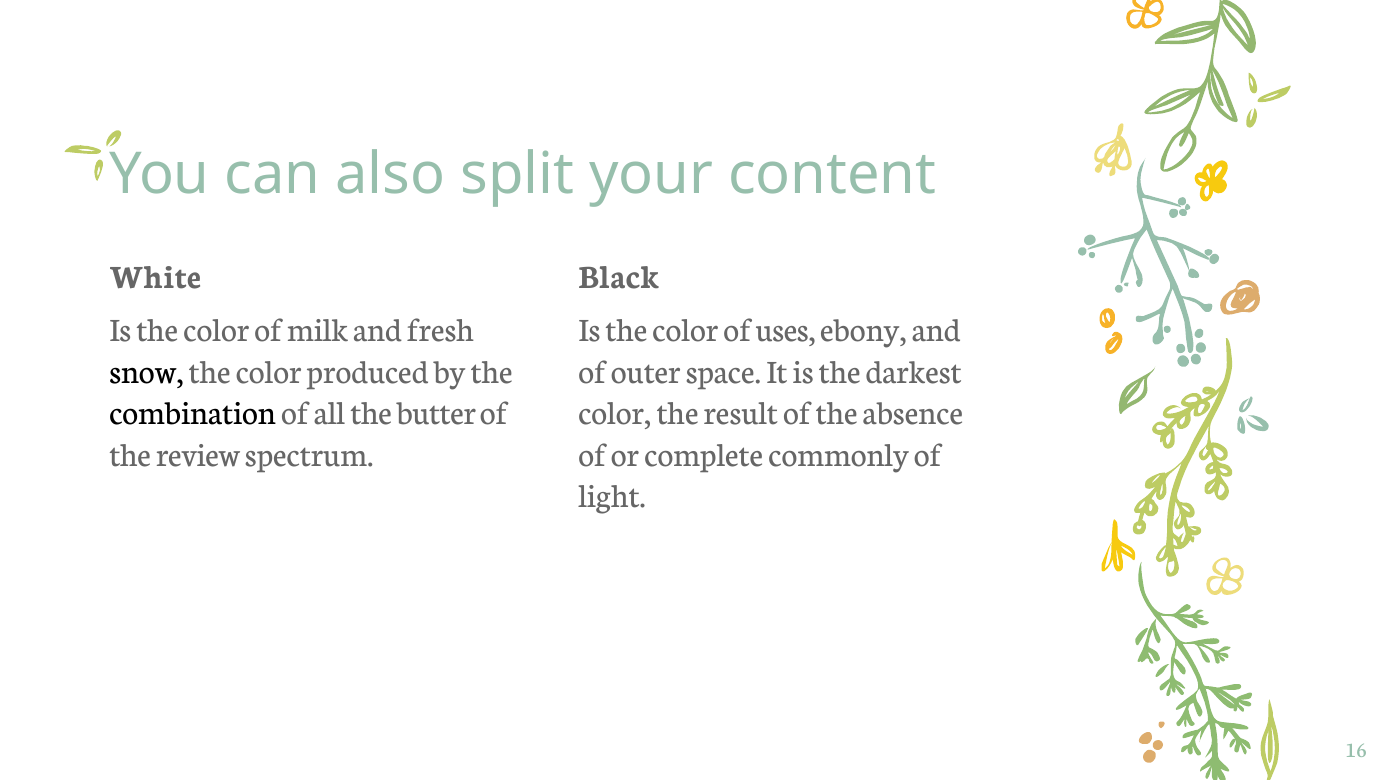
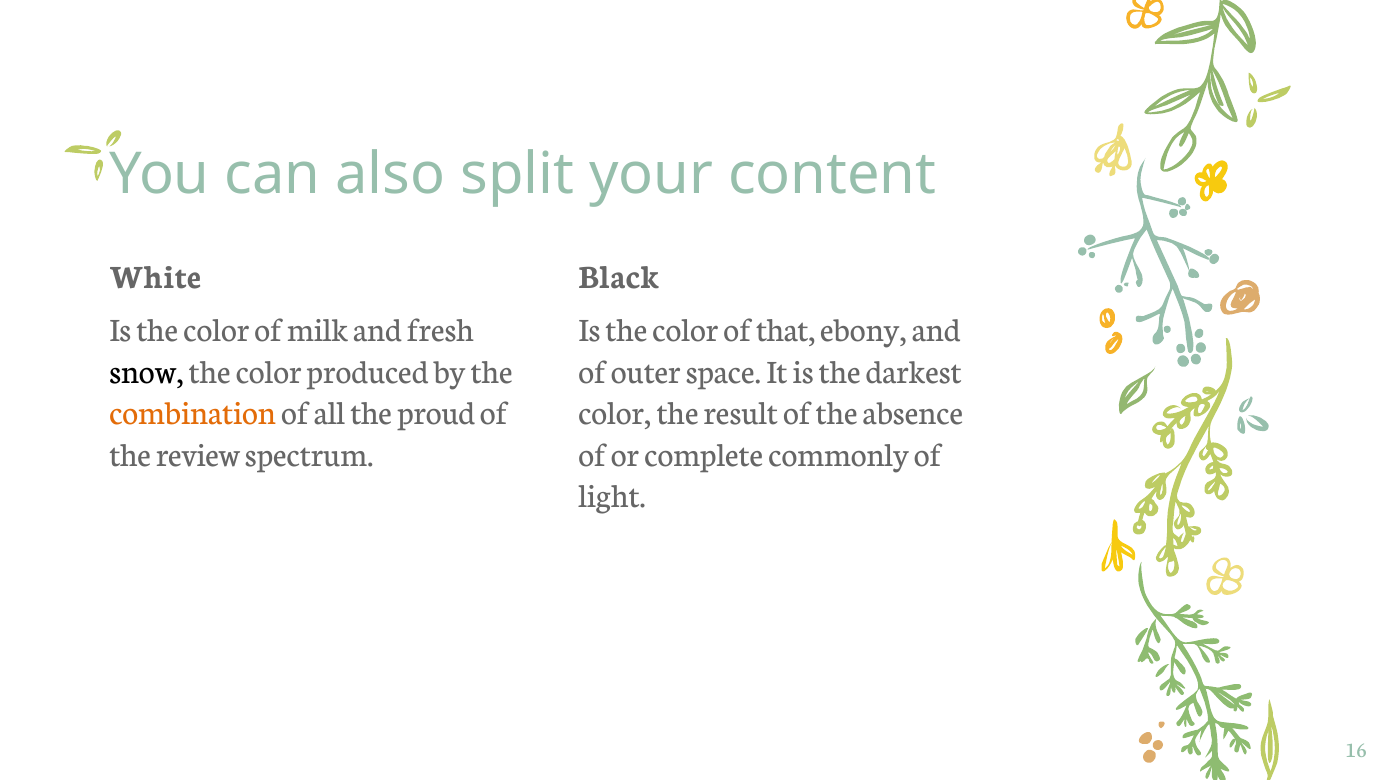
uses: uses -> that
combination colour: black -> orange
butter: butter -> proud
